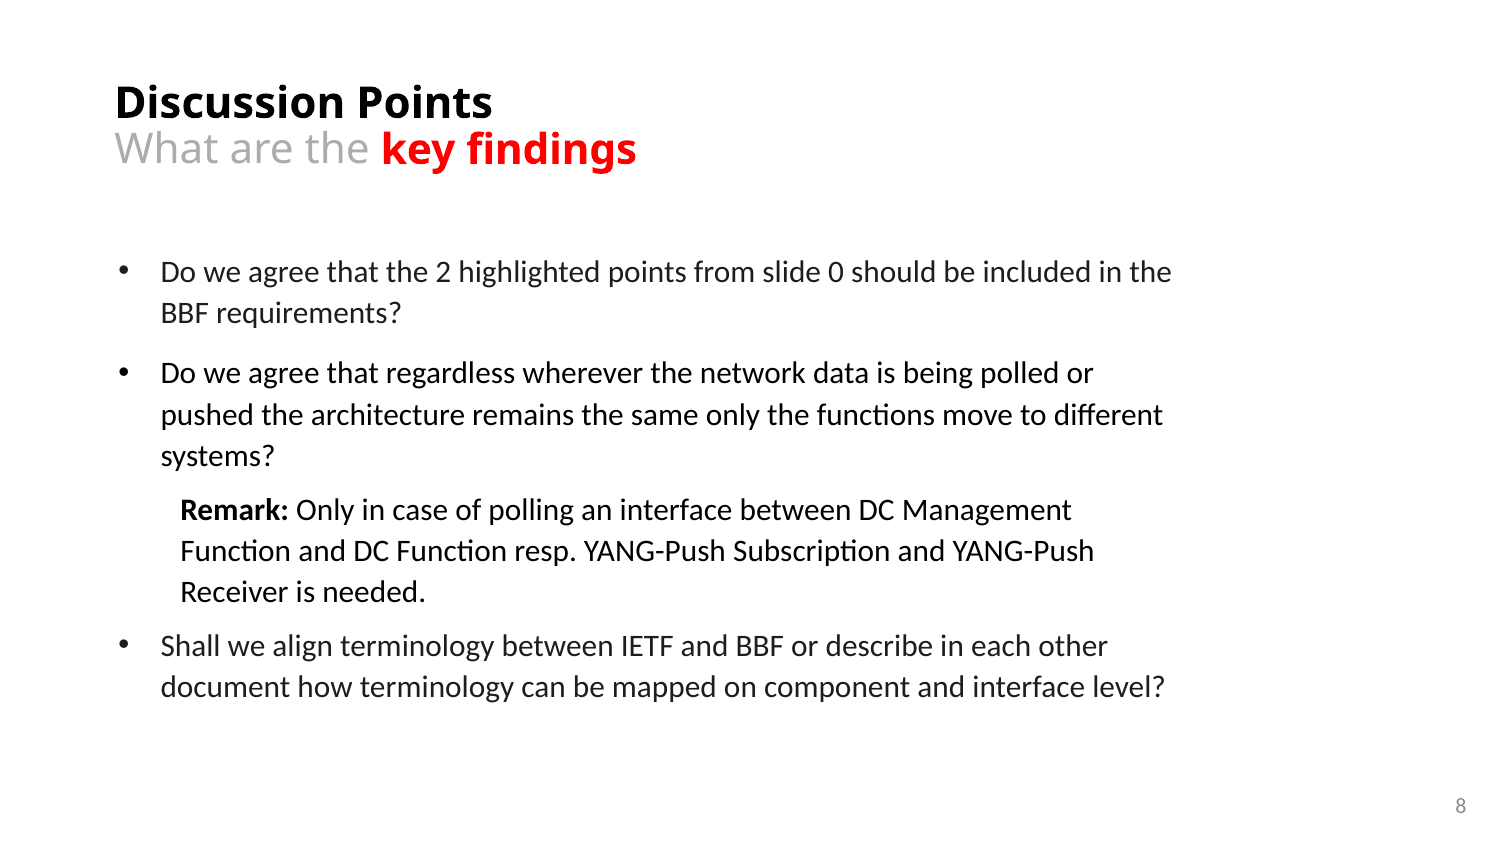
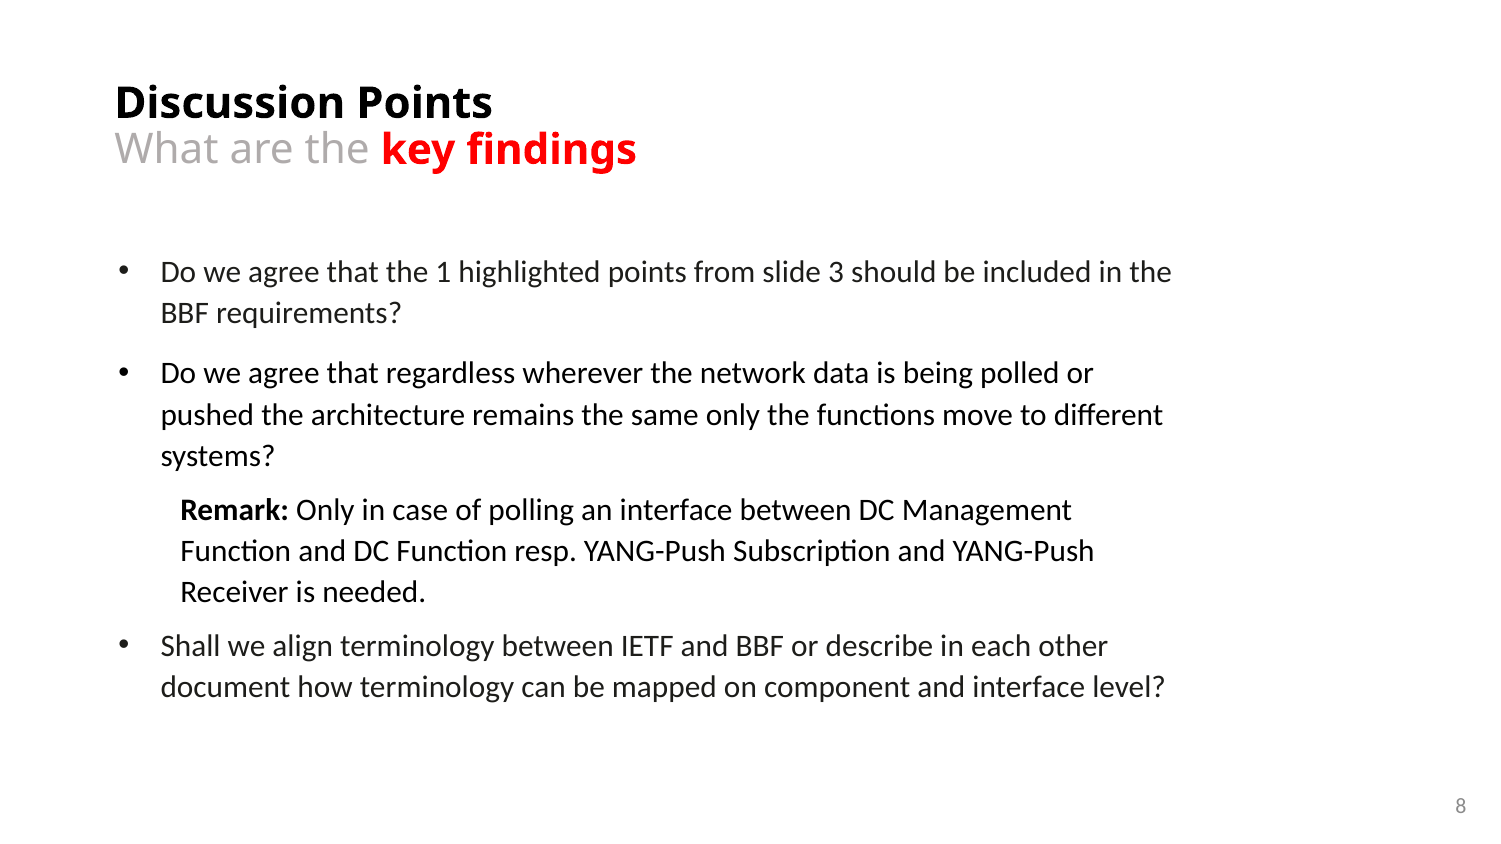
2: 2 -> 1
0: 0 -> 3
